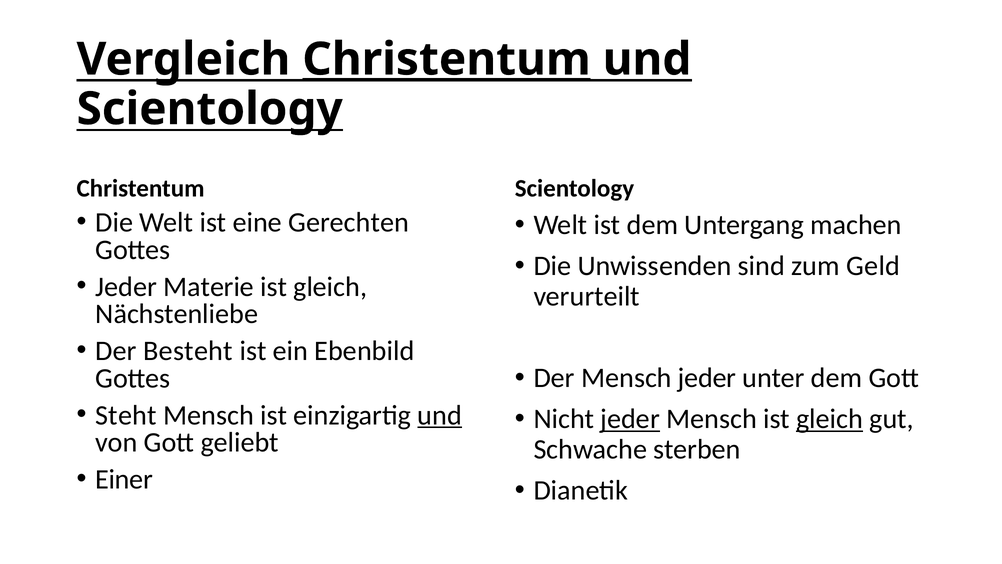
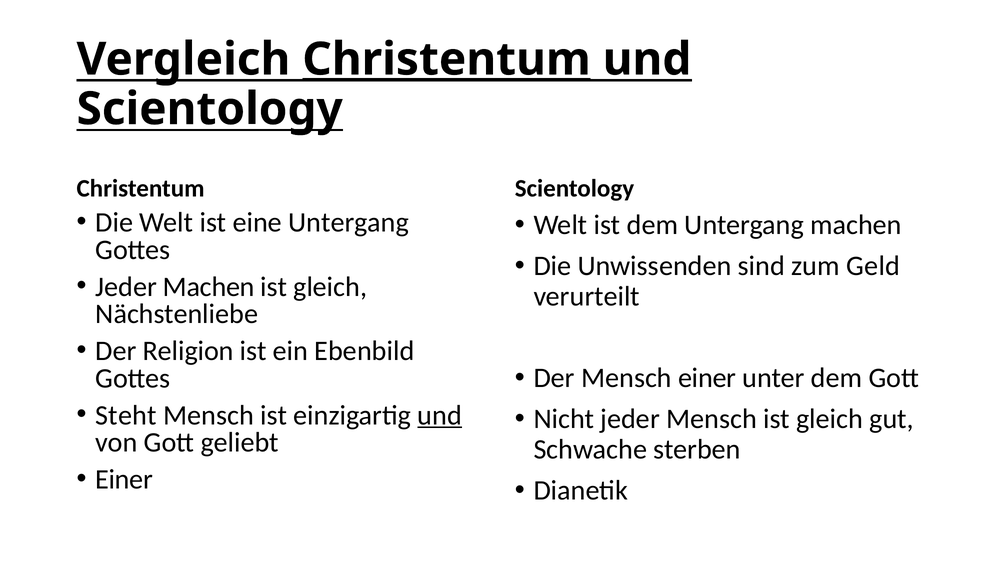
eine Gerechten: Gerechten -> Untergang
Jeder Materie: Materie -> Machen
Besteht: Besteht -> Religion
Mensch jeder: jeder -> einer
jeder at (630, 419) underline: present -> none
gleich at (830, 419) underline: present -> none
